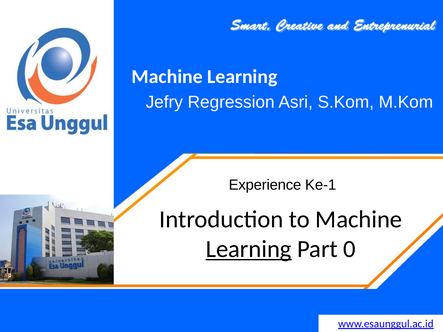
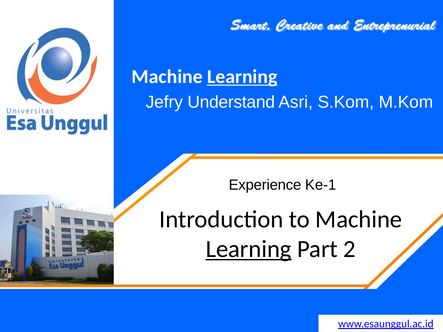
Learning at (242, 77) underline: none -> present
Regression: Regression -> Understand
0: 0 -> 2
